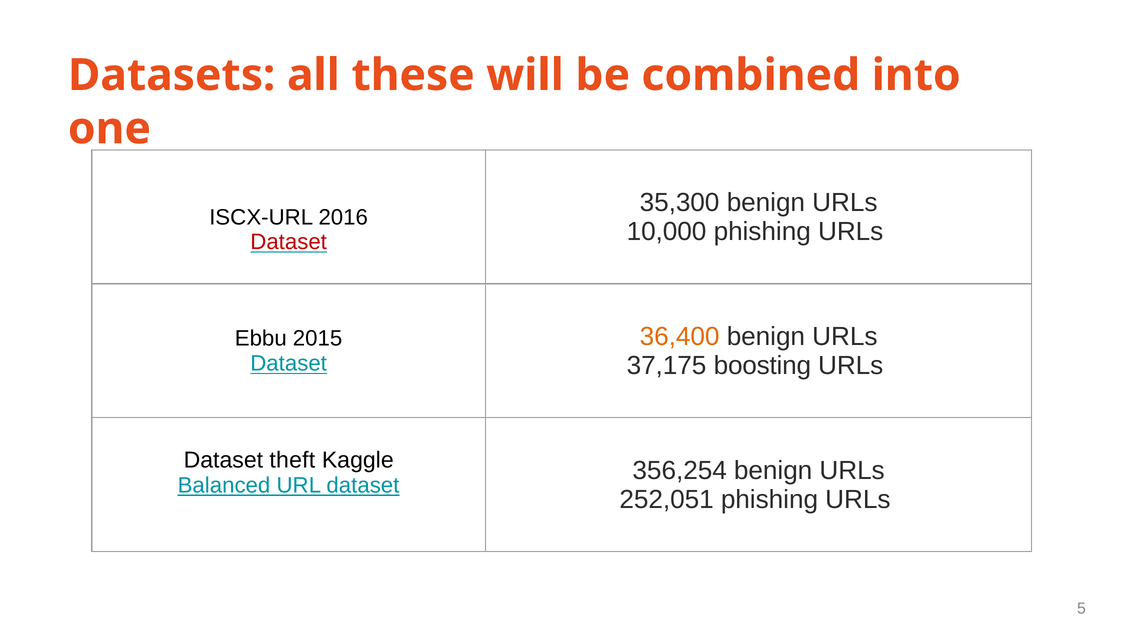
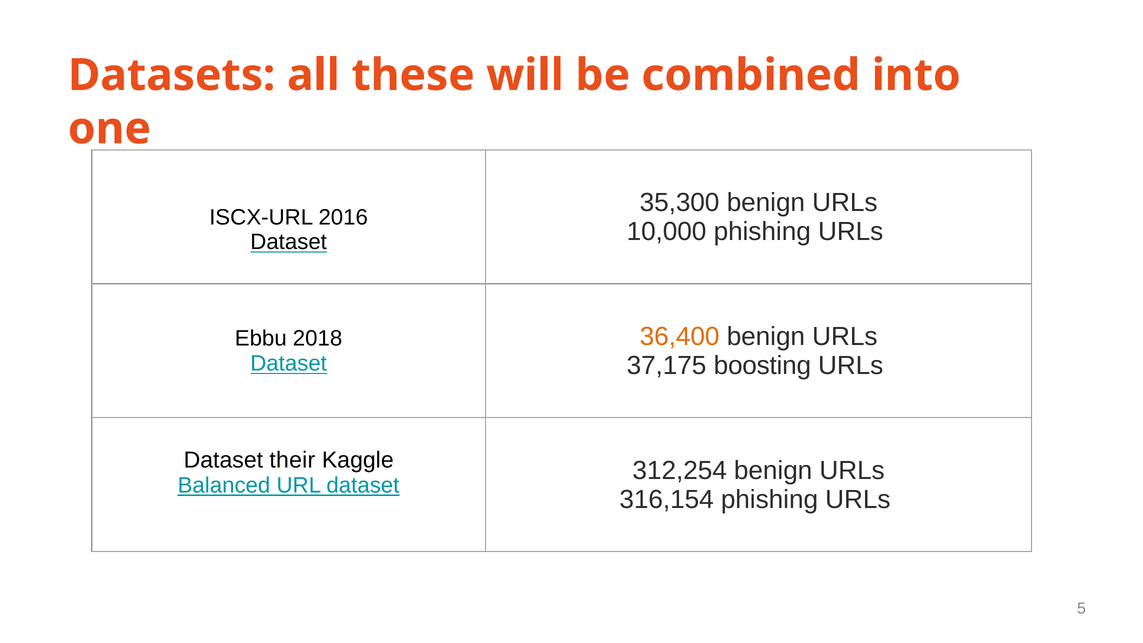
Dataset at (289, 242) colour: red -> black
2015: 2015 -> 2018
theft: theft -> their
356,254: 356,254 -> 312,254
252,051: 252,051 -> 316,154
